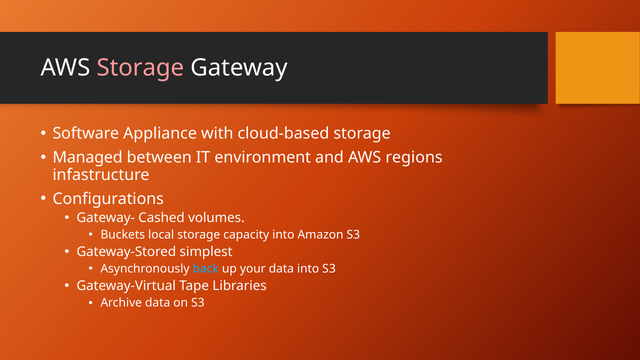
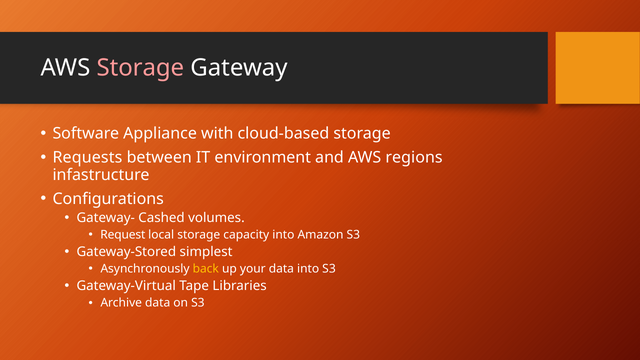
Managed: Managed -> Requests
Buckets: Buckets -> Request
back colour: light blue -> yellow
